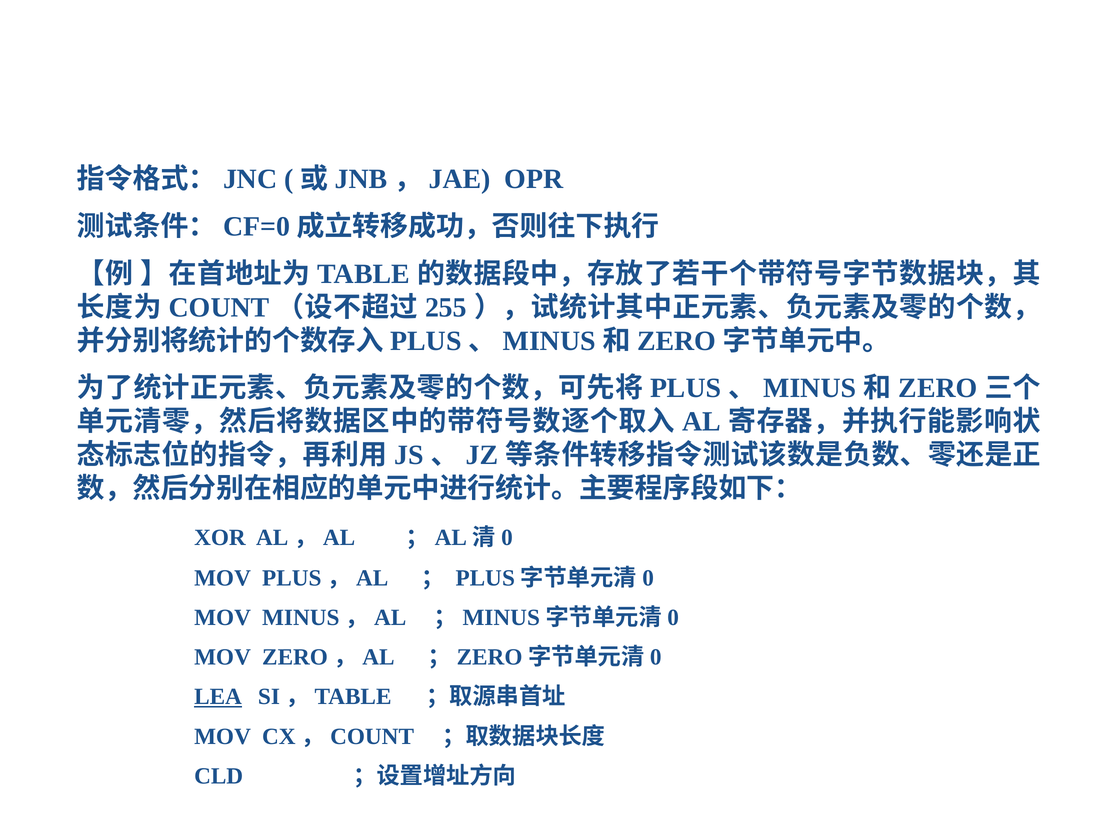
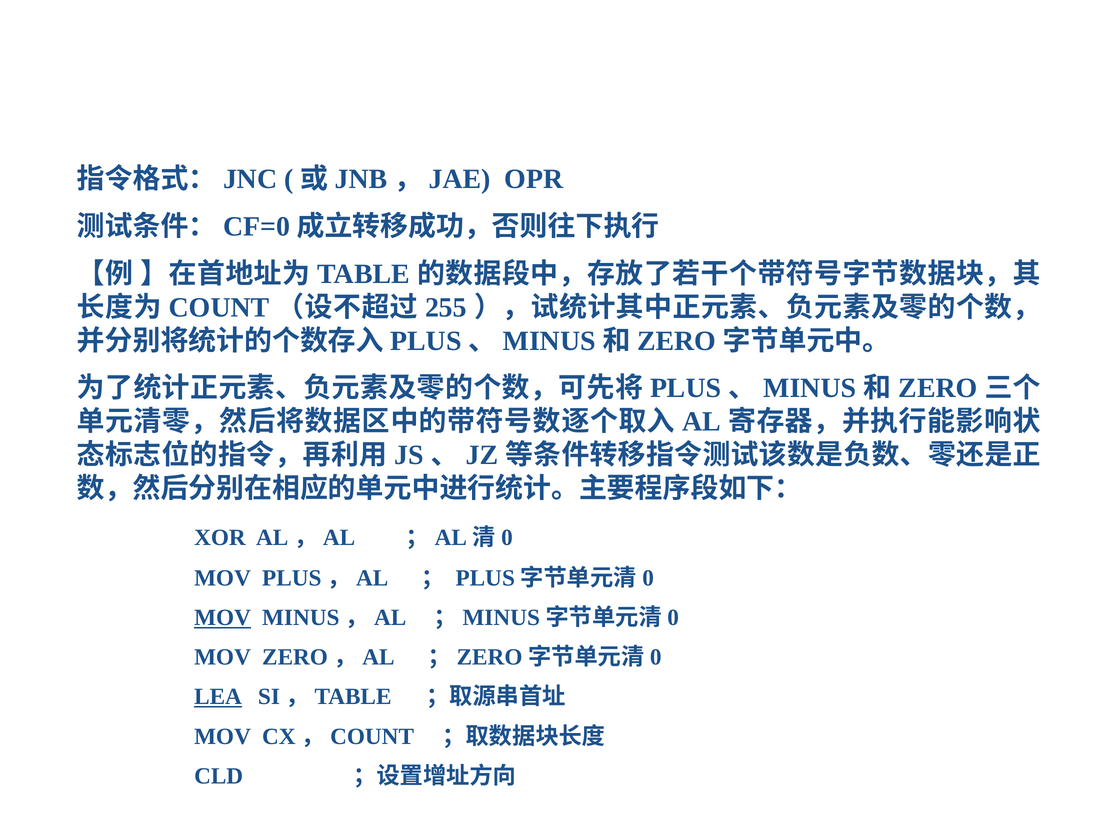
MOV at (223, 618) underline: none -> present
